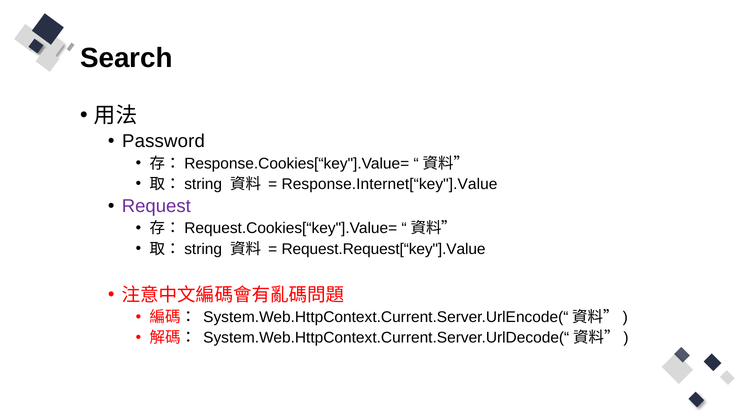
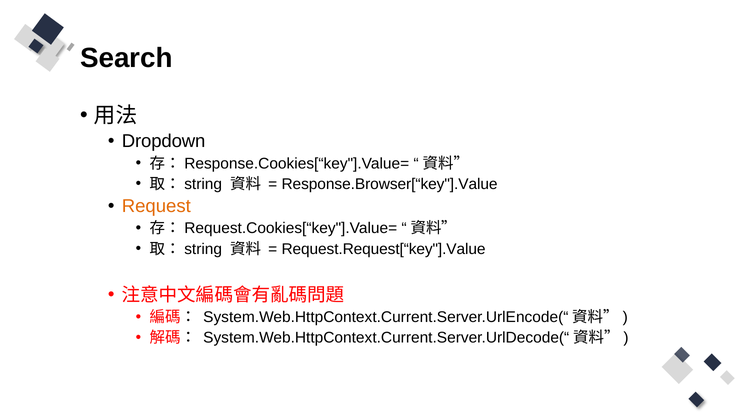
Password: Password -> Dropdown
Response.Internet[“key"].Value: Response.Internet[“key"].Value -> Response.Browser[“key"].Value
Request colour: purple -> orange
